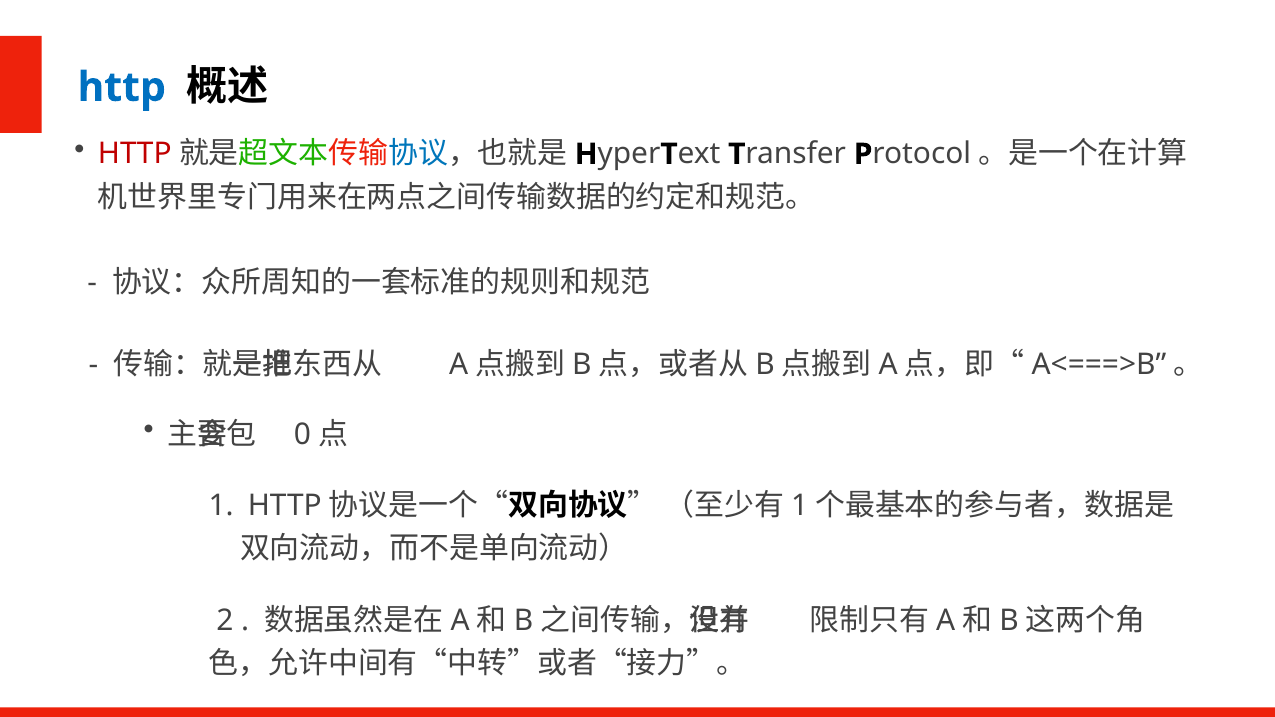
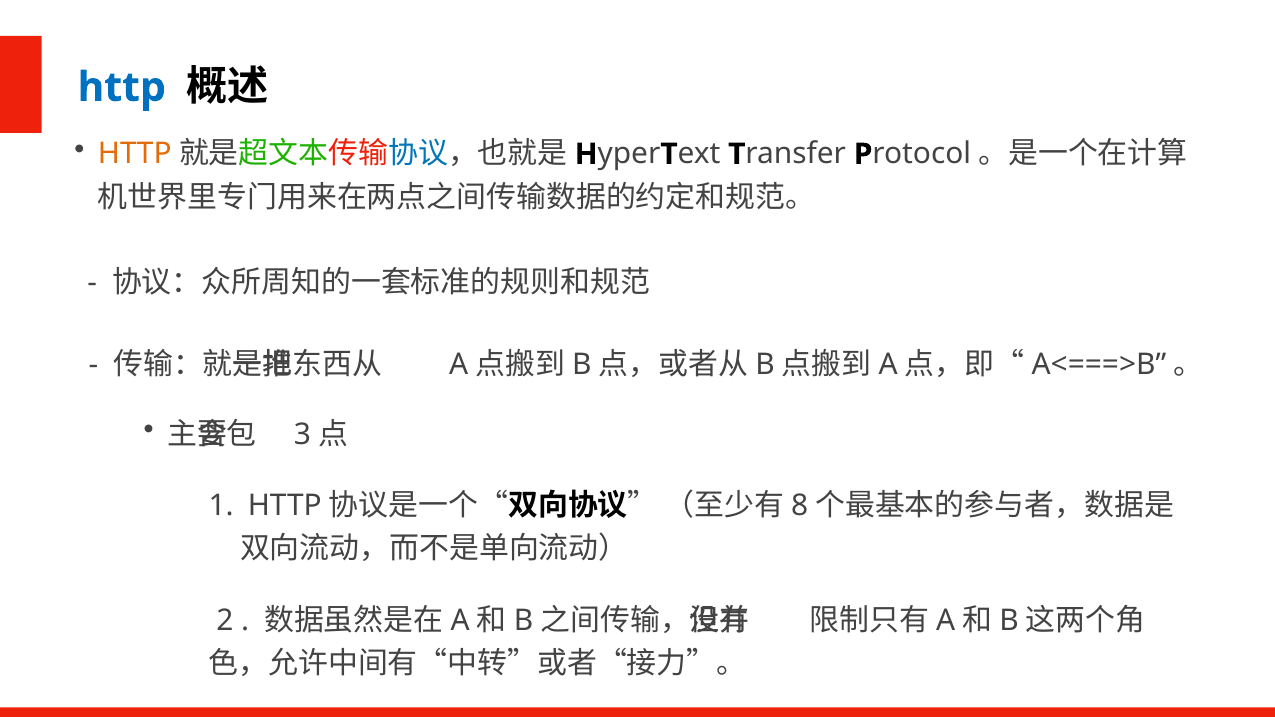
HTTP at (135, 154) colour: red -> orange
0: 0 -> 3
1 at (800, 506): 1 -> 8
